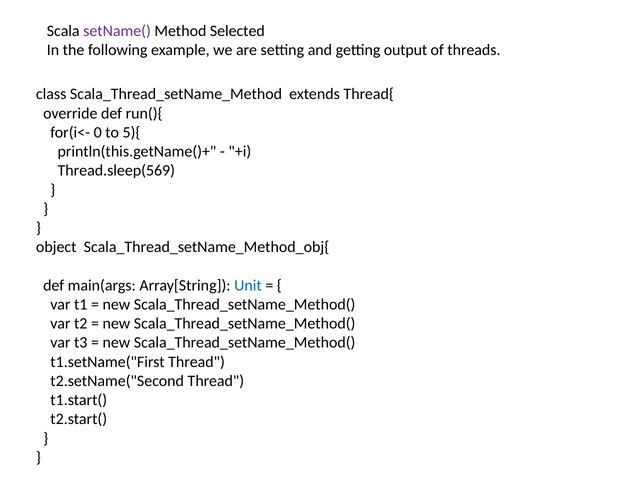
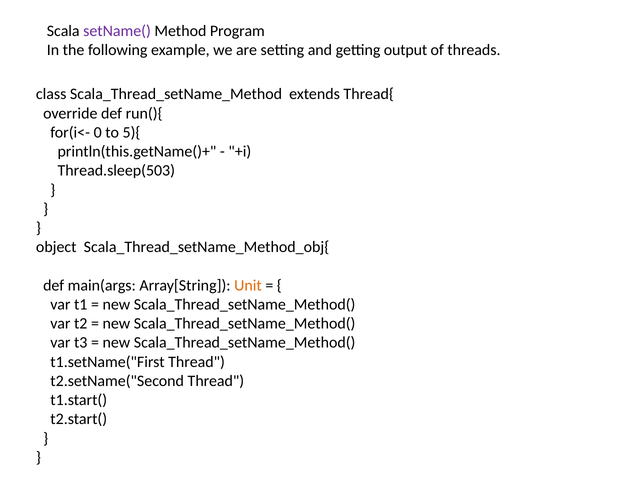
Selected: Selected -> Program
Thread.sleep(569: Thread.sleep(569 -> Thread.sleep(503
Unit colour: blue -> orange
